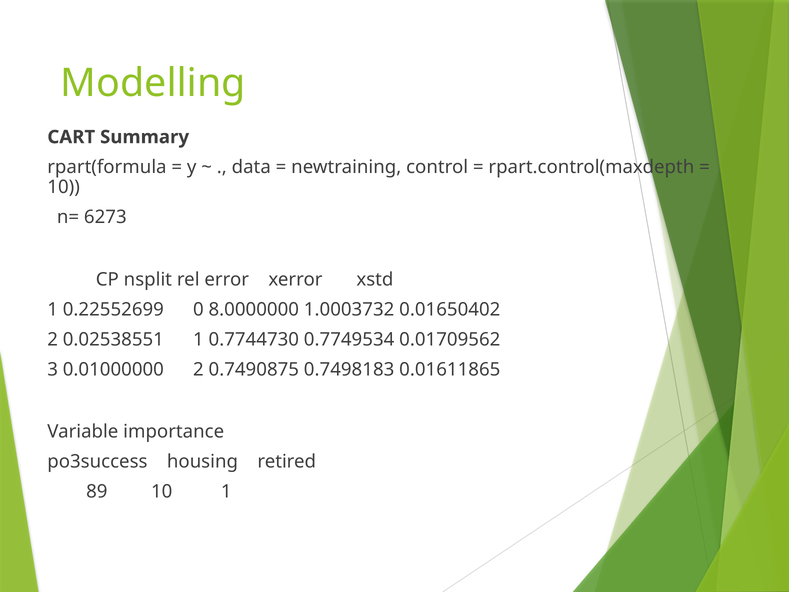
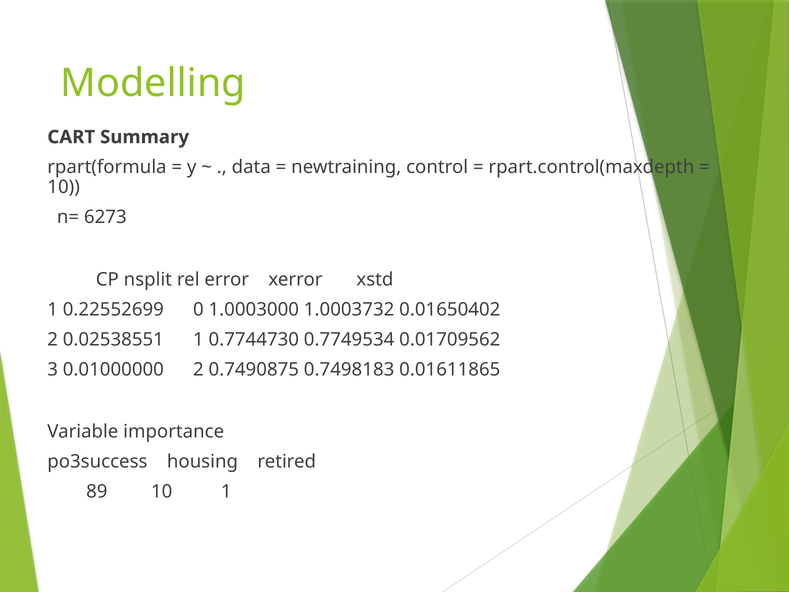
8.0000000: 8.0000000 -> 1.0003000
